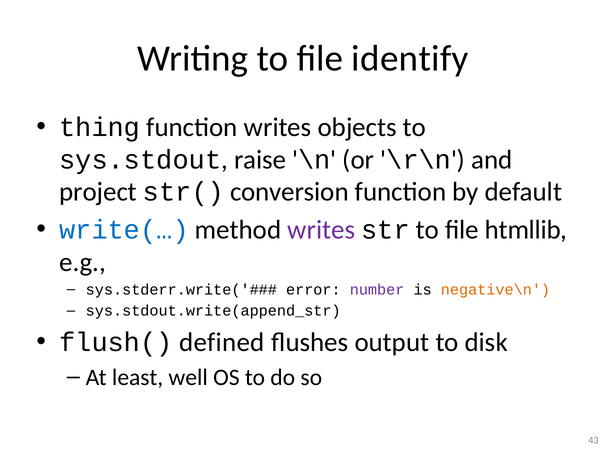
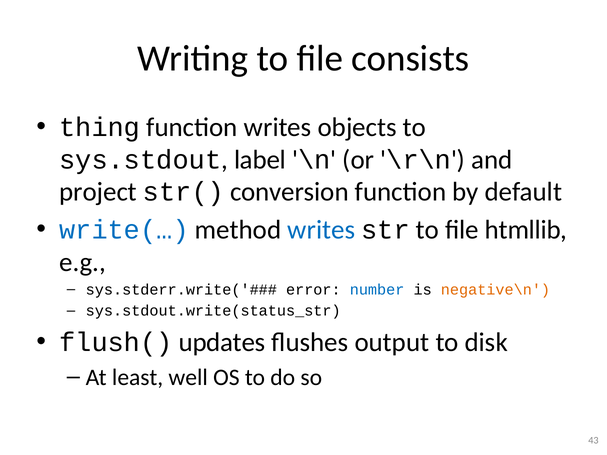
identify: identify -> consists
raise: raise -> label
writes at (321, 230) colour: purple -> blue
number colour: purple -> blue
sys.stdout.write(append_str: sys.stdout.write(append_str -> sys.stdout.write(status_str
defined: defined -> updates
